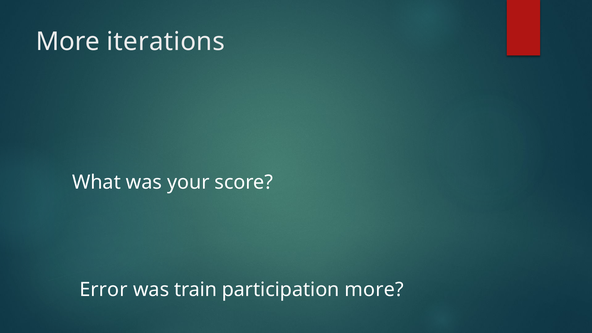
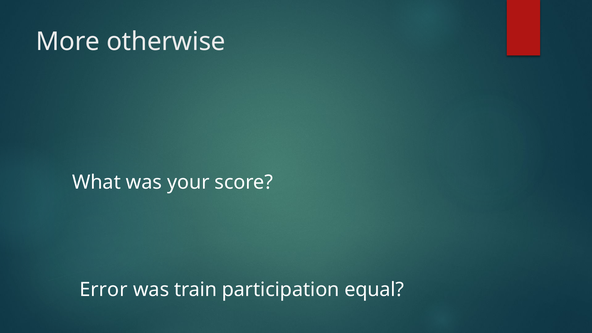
iterations: iterations -> otherwise
participation more: more -> equal
